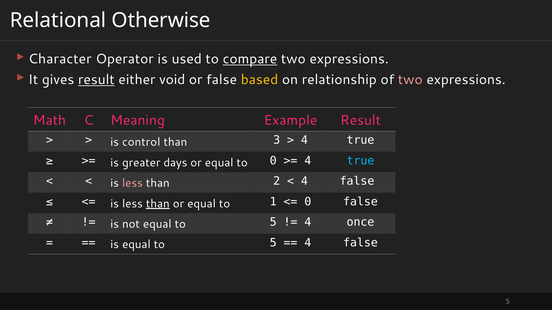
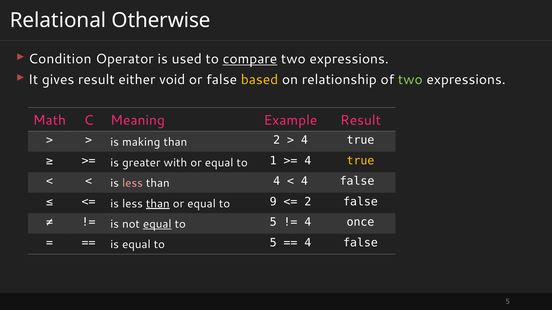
Character: Character -> Condition
result at (96, 80) underline: present -> none
two at (410, 80) colour: pink -> light green
control: control -> making
than 3: 3 -> 2
days: days -> with
to 0: 0 -> 1
true at (360, 161) colour: light blue -> yellow
than 2: 2 -> 4
1: 1 -> 9
0 at (308, 202): 0 -> 2
equal at (157, 224) underline: none -> present
